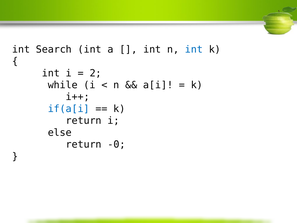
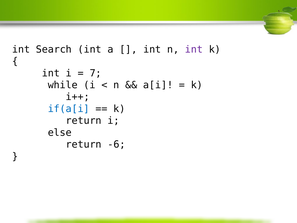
int at (194, 49) colour: blue -> purple
2: 2 -> 7
-0: -0 -> -6
